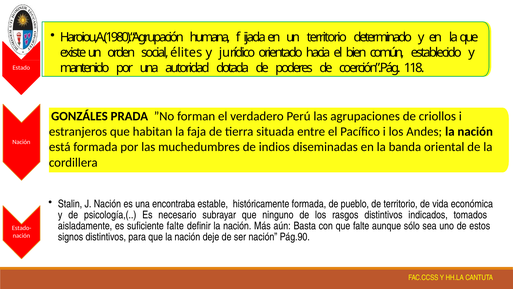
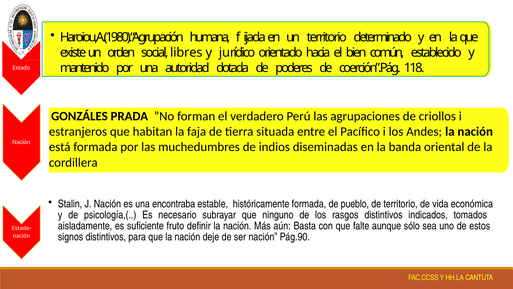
élites: élites -> libres
suficiente falte: falte -> fruto
